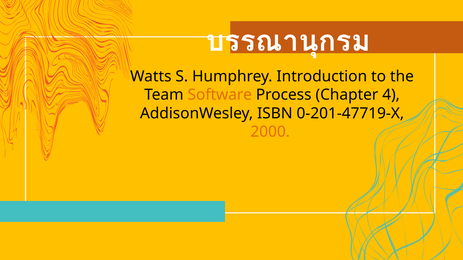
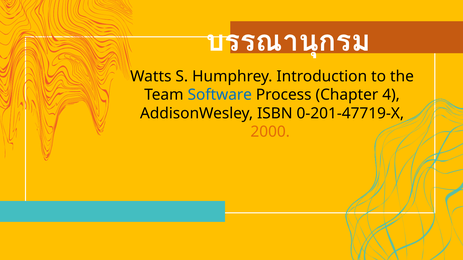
Software colour: orange -> blue
